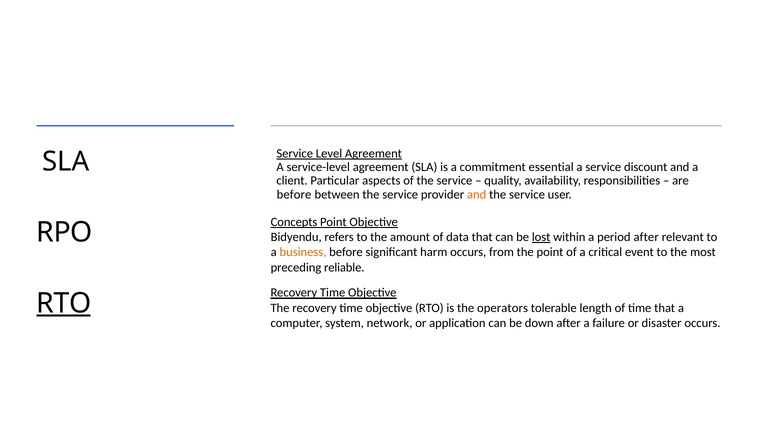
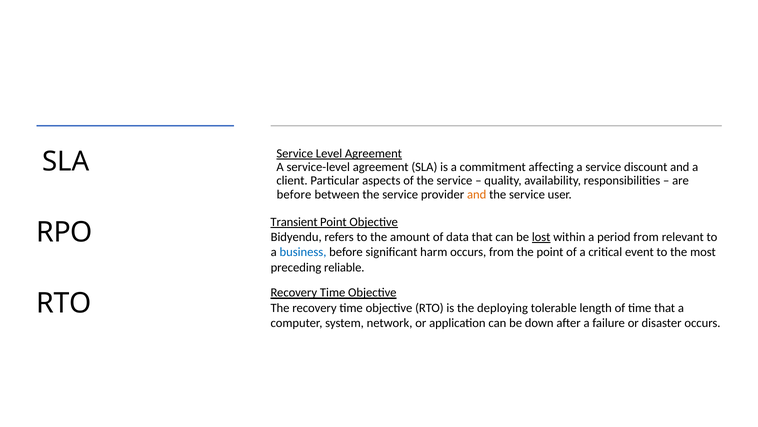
essential: essential -> affecting
Concepts: Concepts -> Transient
period after: after -> from
business colour: orange -> blue
RTO at (64, 303) underline: present -> none
operators: operators -> deploying
